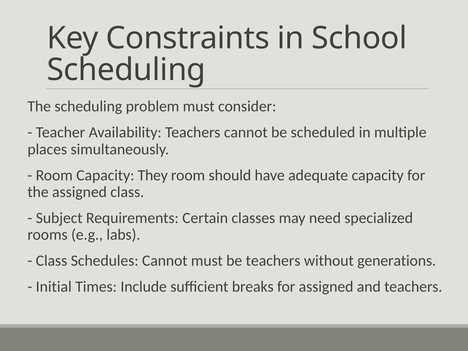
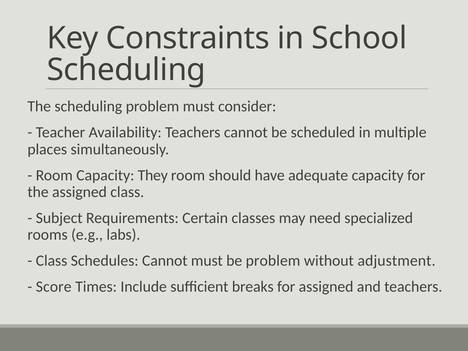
be teachers: teachers -> problem
generations: generations -> adjustment
Initial: Initial -> Score
